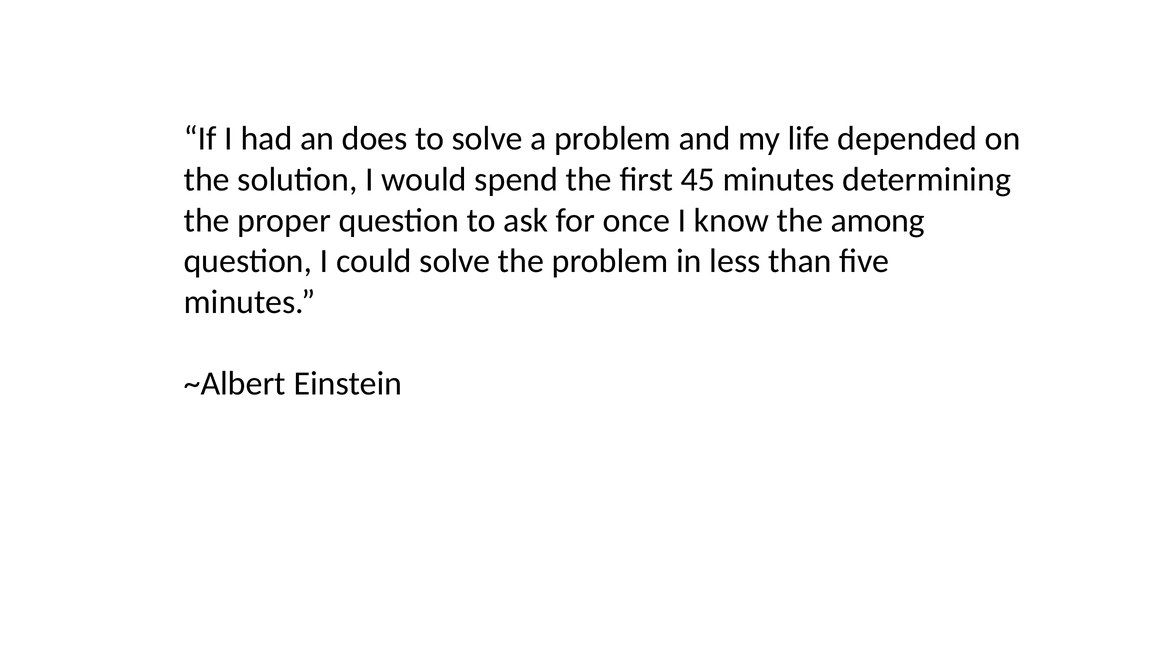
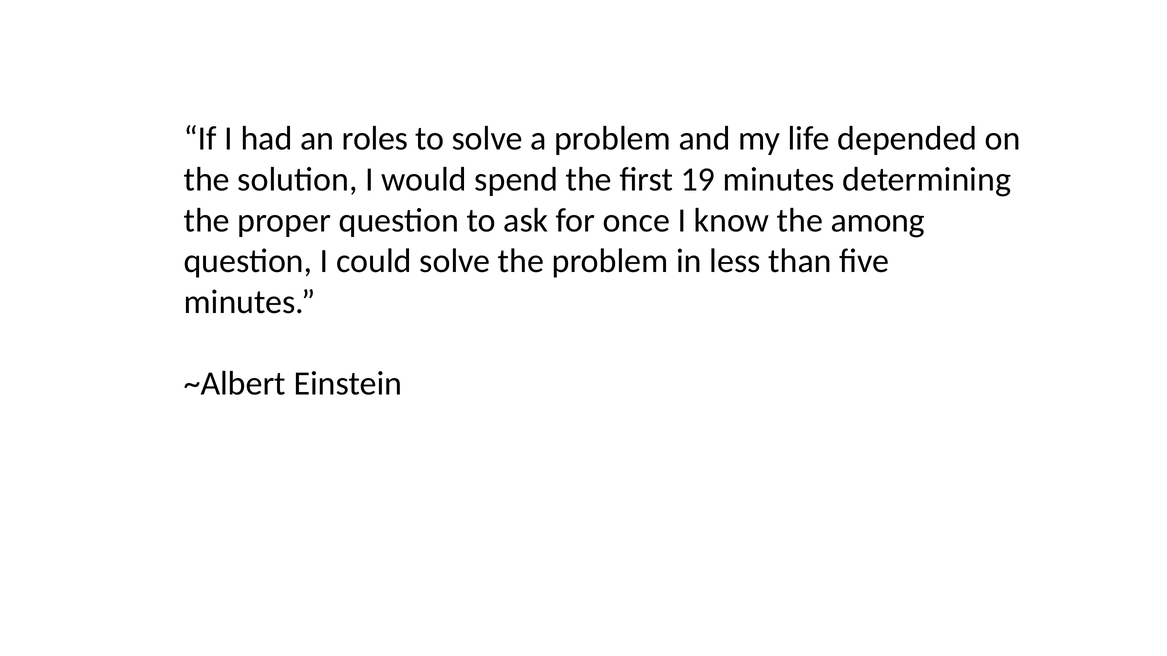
does: does -> roles
45: 45 -> 19
